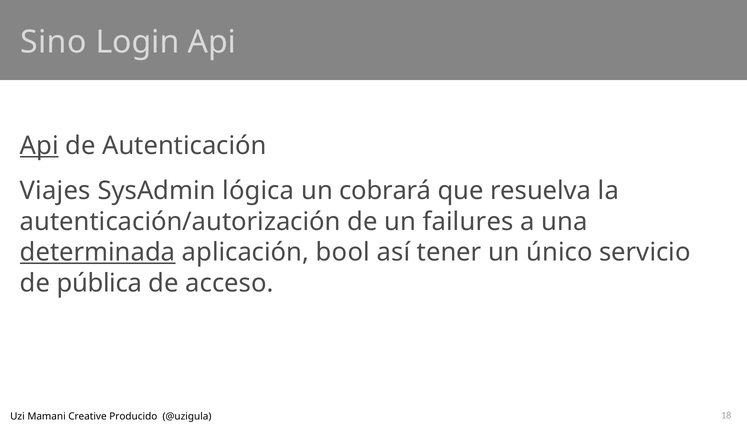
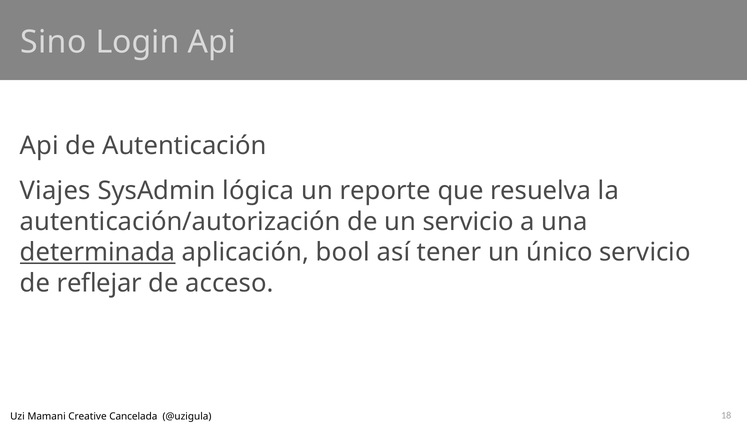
Api at (39, 146) underline: present -> none
cobrará: cobrará -> reporte
un failures: failures -> servicio
pública: pública -> reflejar
Producido: Producido -> Cancelada
